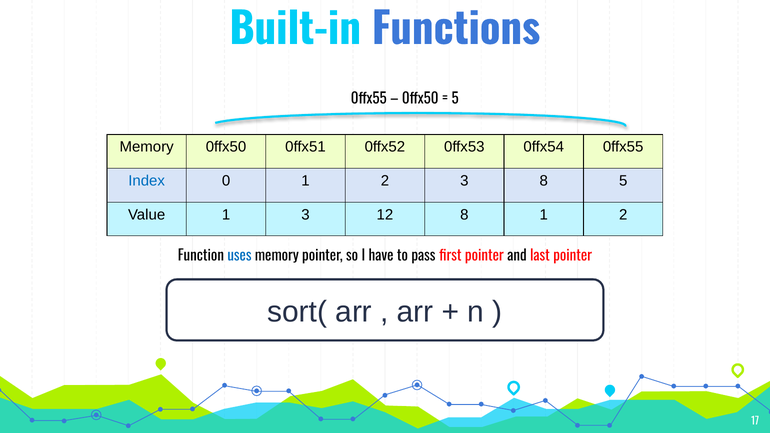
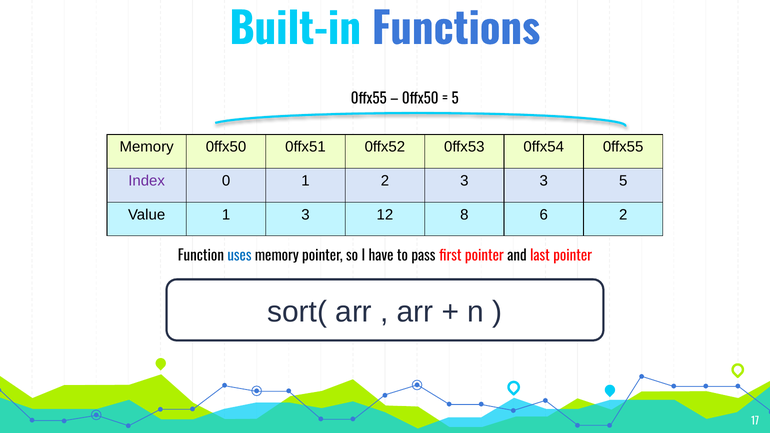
Index colour: blue -> purple
3 8: 8 -> 3
8 1: 1 -> 6
